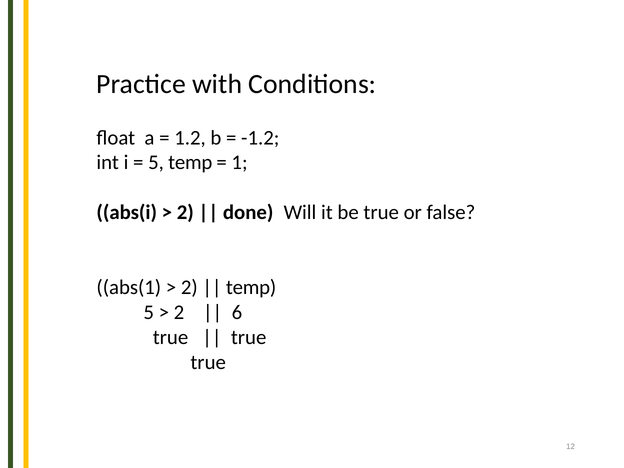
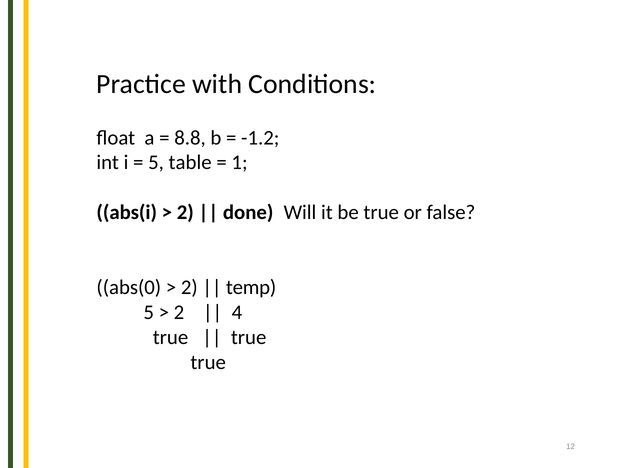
1.2: 1.2 -> 8.8
5 temp: temp -> table
abs(1: abs(1 -> abs(0
6: 6 -> 4
